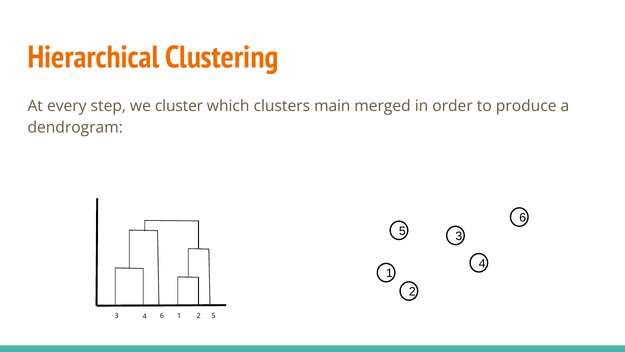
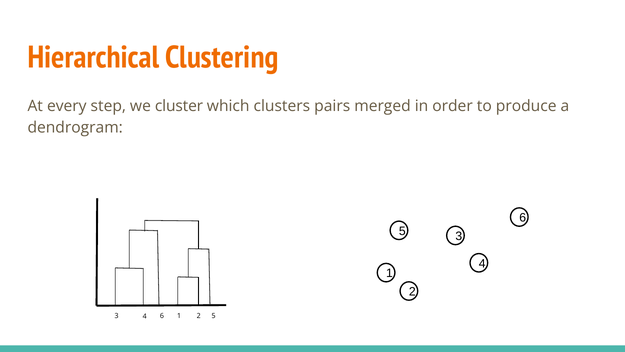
main: main -> pairs
